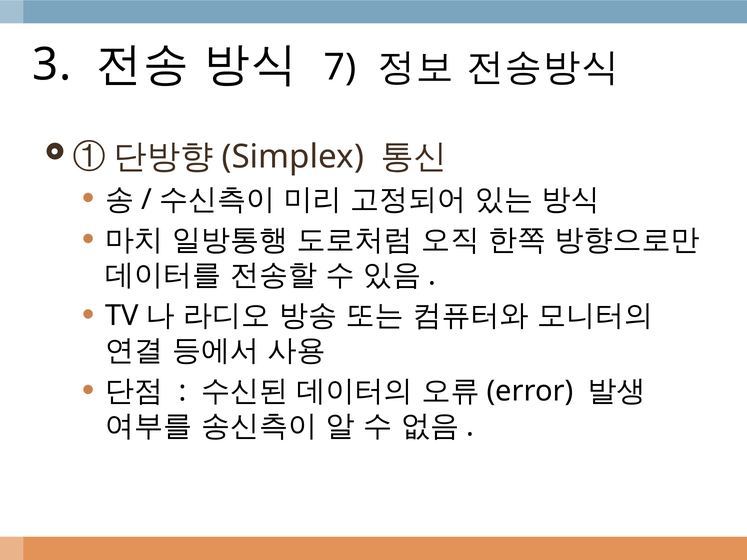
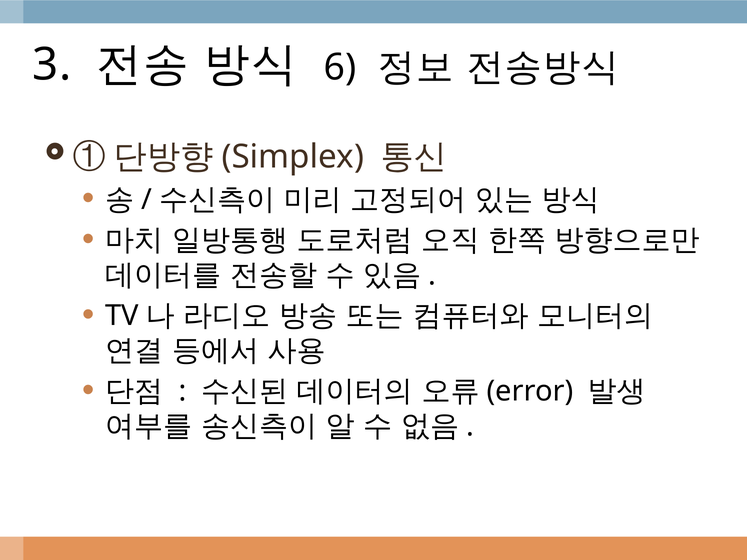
7: 7 -> 6
